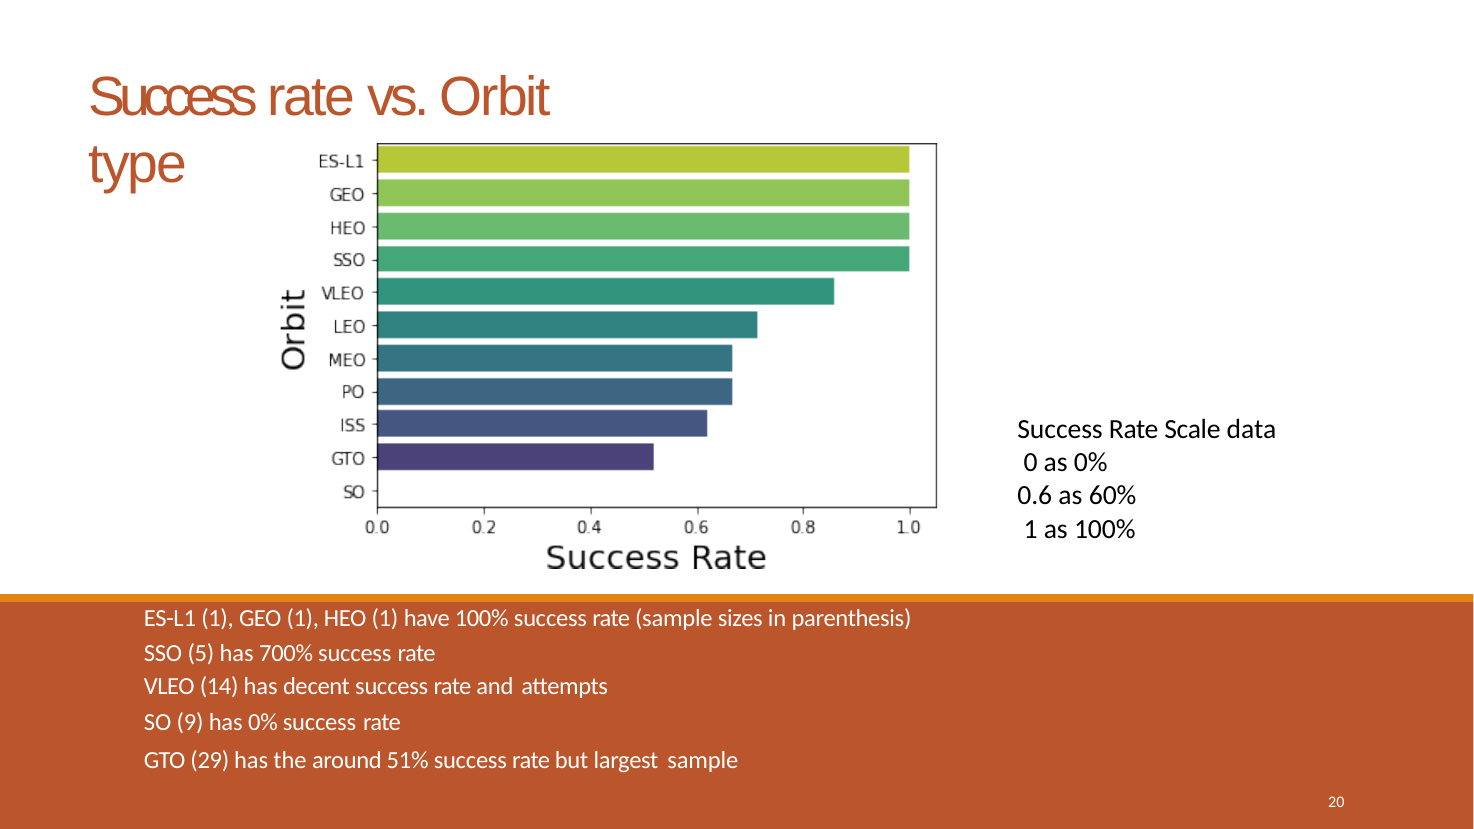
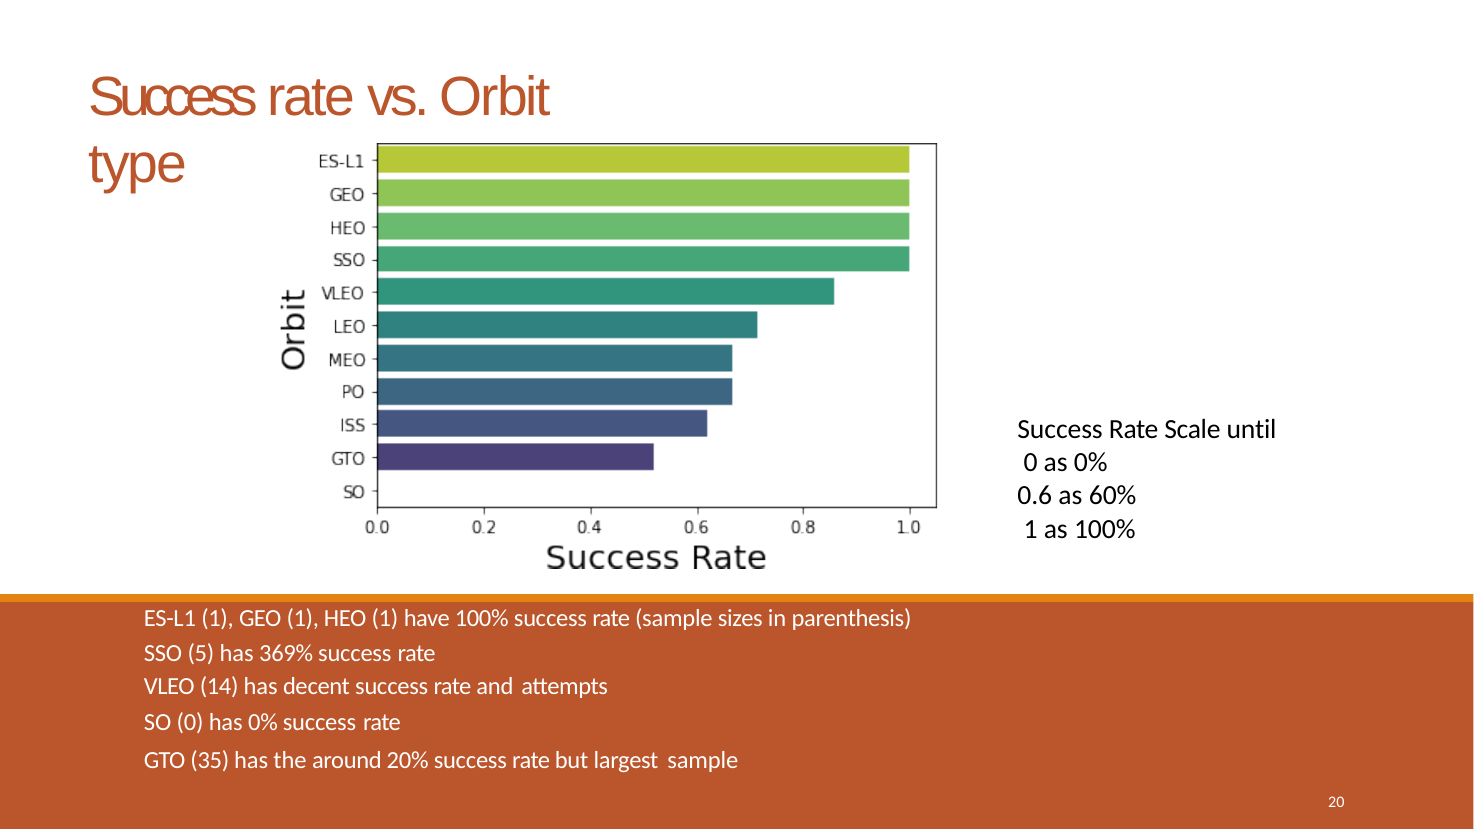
data: data -> until
700%: 700% -> 369%
SO 9: 9 -> 0
29: 29 -> 35
51%: 51% -> 20%
